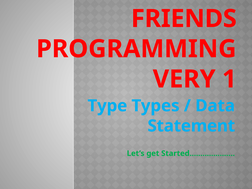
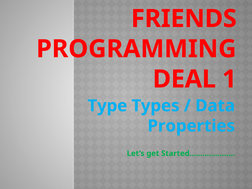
VERY: VERY -> DEAL
Statement: Statement -> Properties
